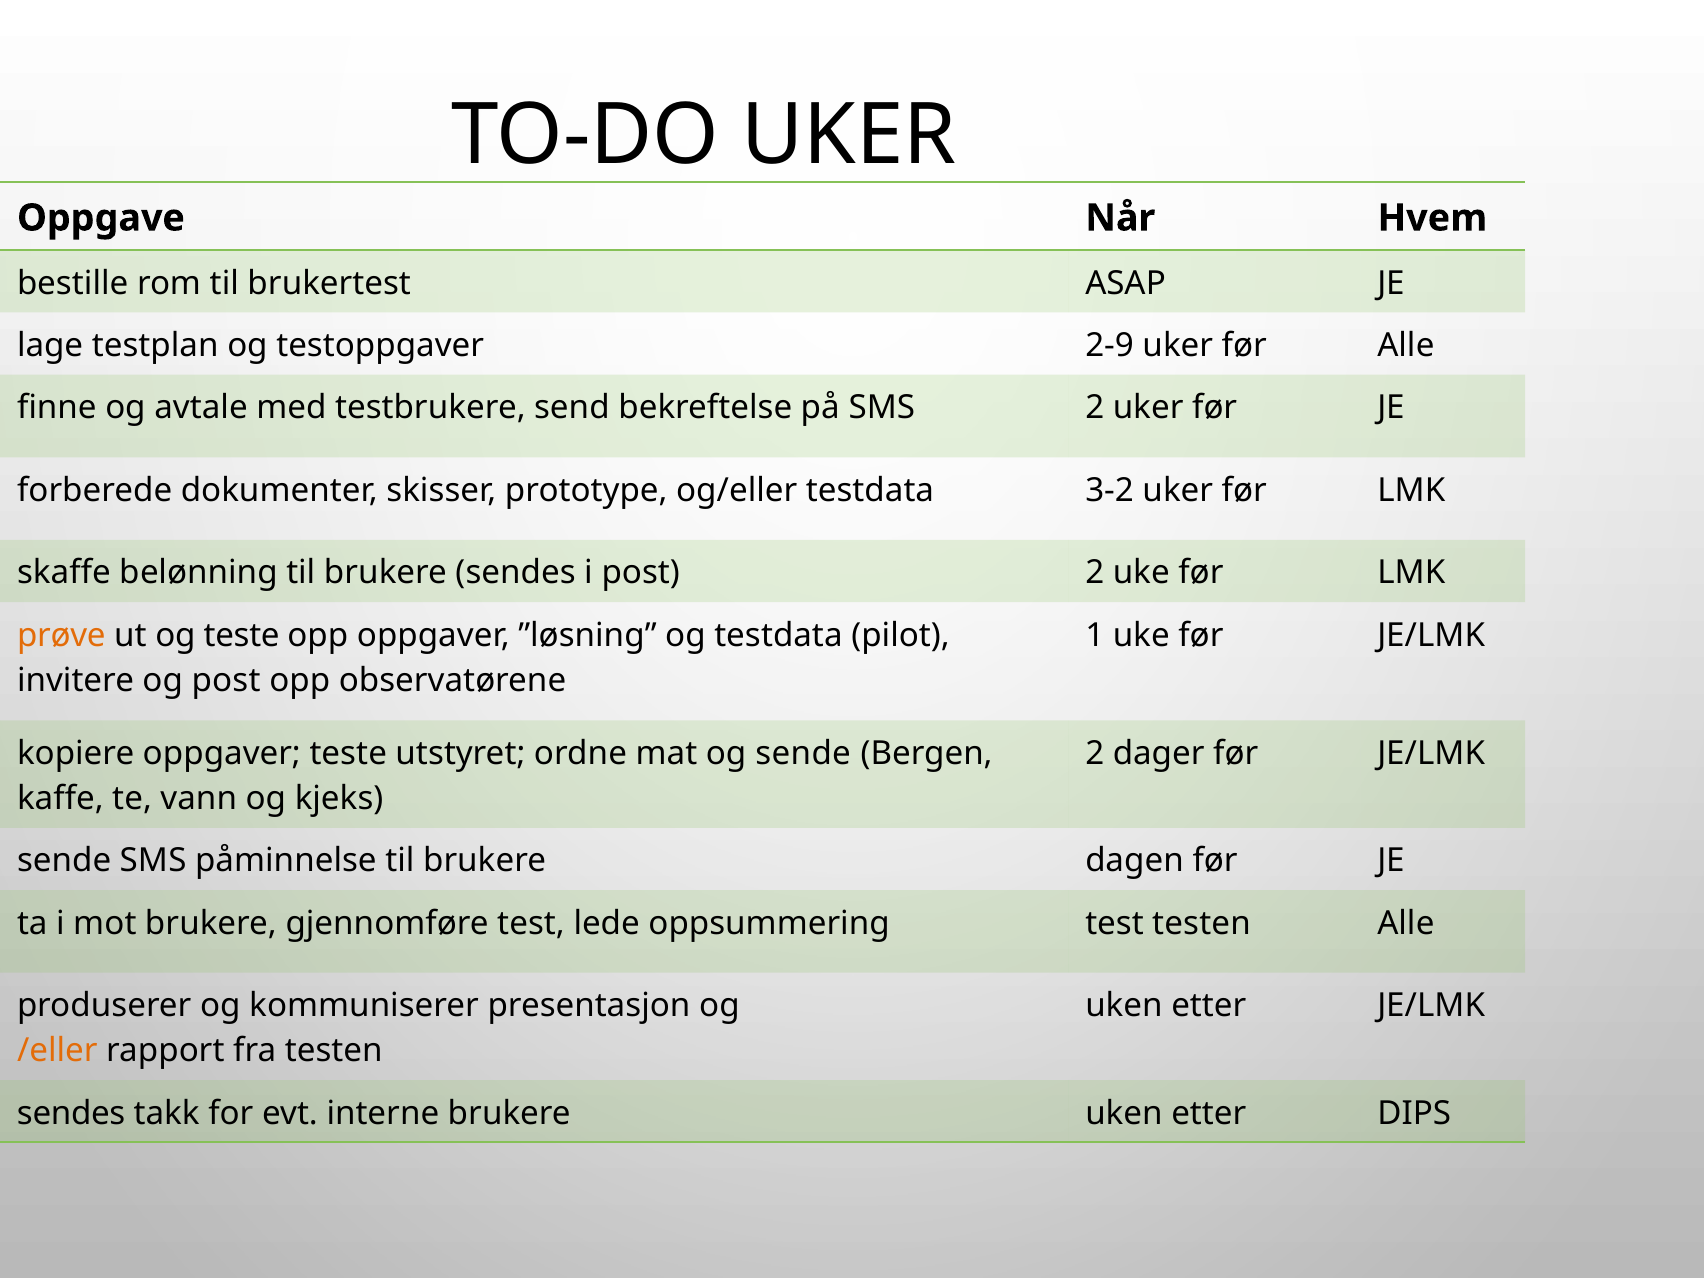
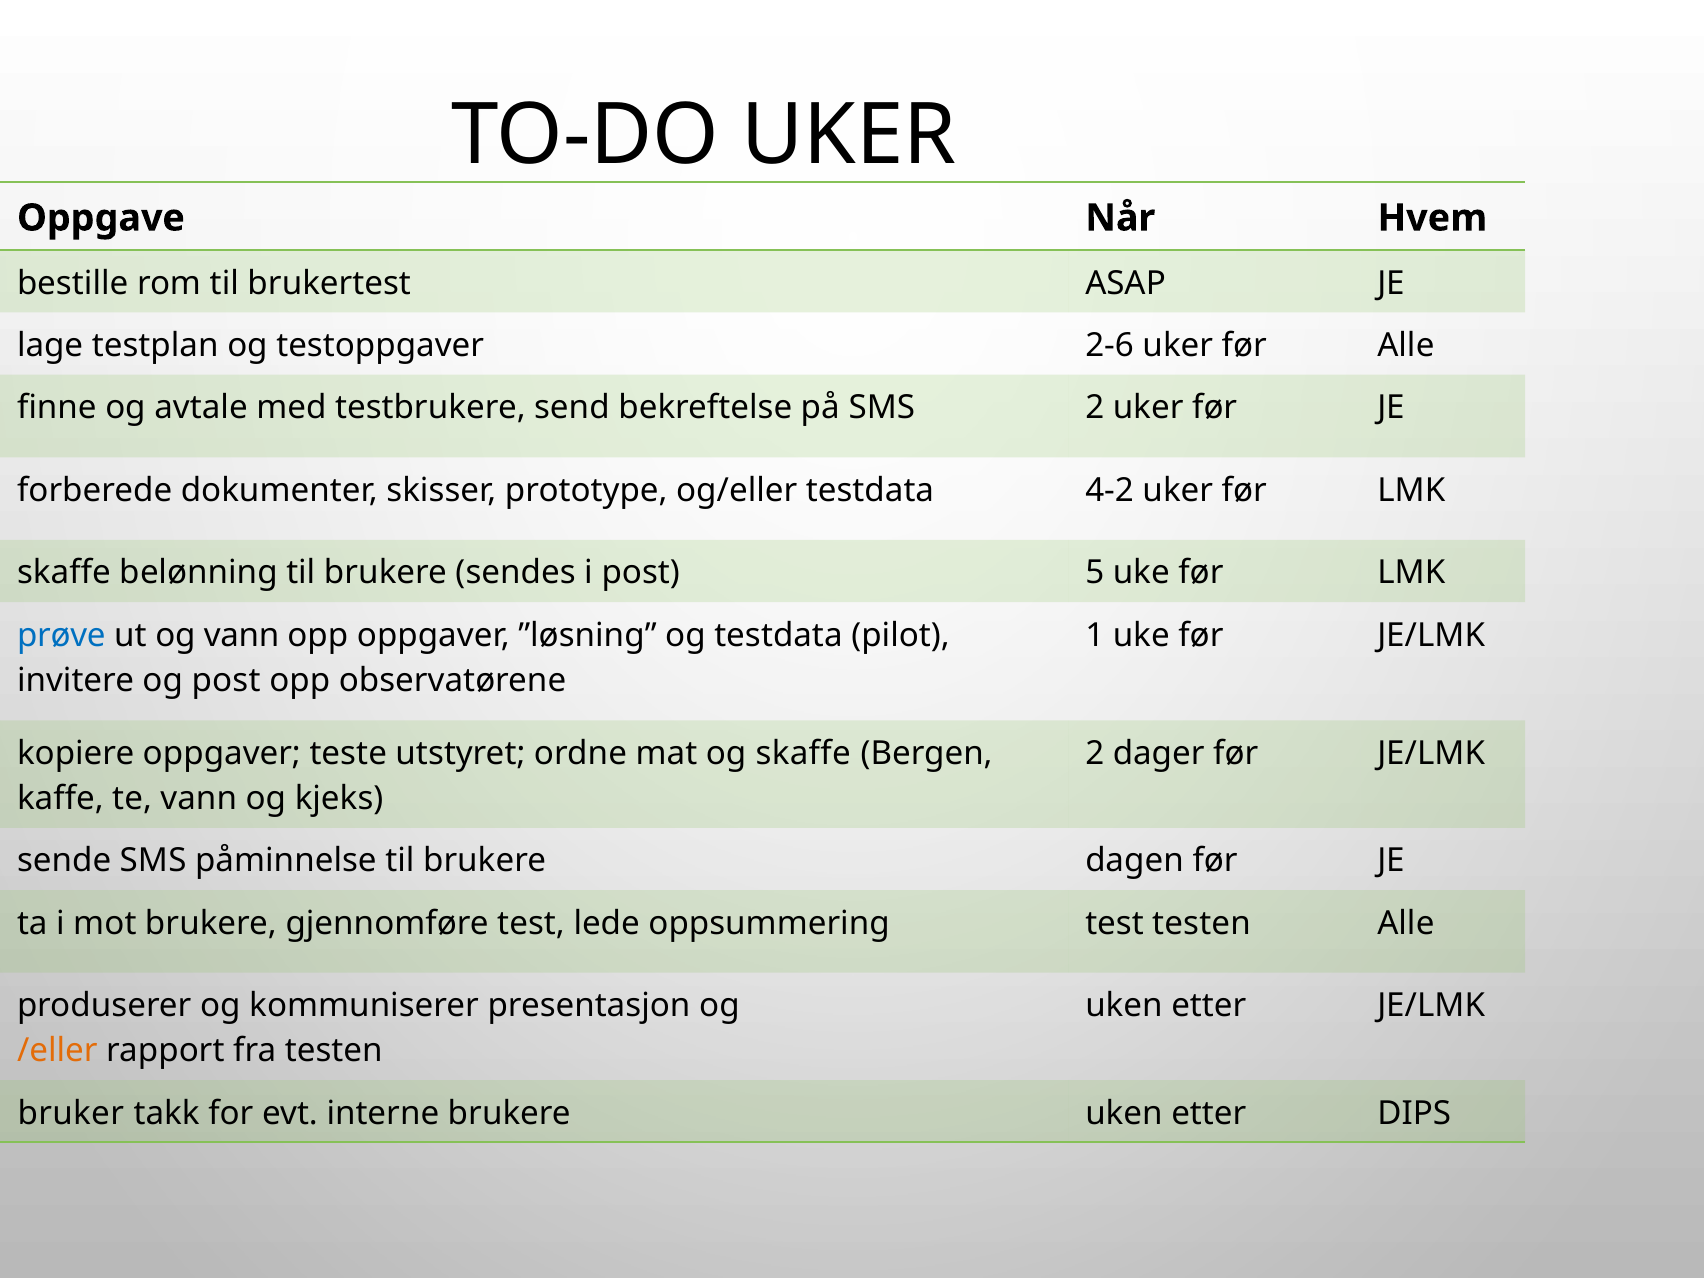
2-9: 2-9 -> 2-6
3-2: 3-2 -> 4-2
post 2: 2 -> 5
prøve colour: orange -> blue
og teste: teste -> vann
og sende: sende -> skaffe
sendes at (71, 1113): sendes -> bruker
